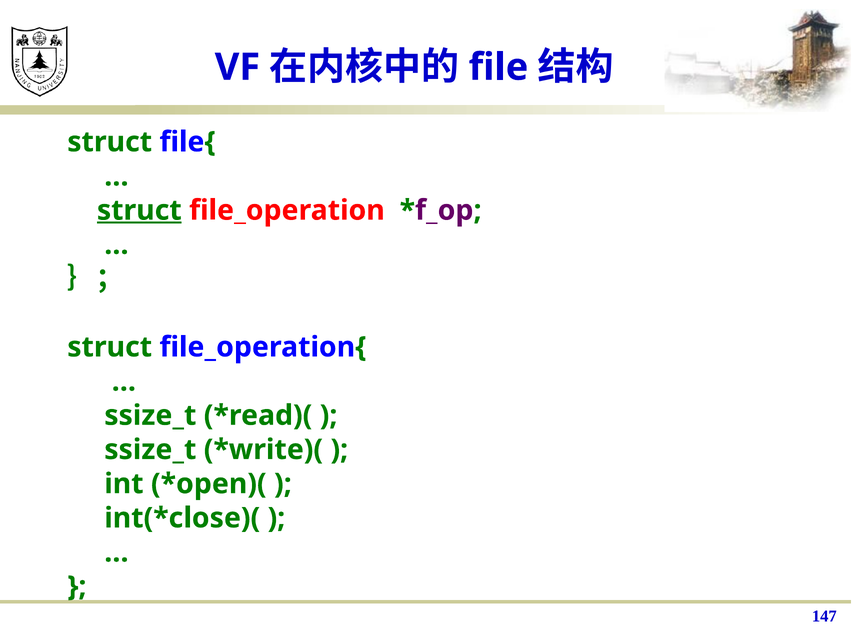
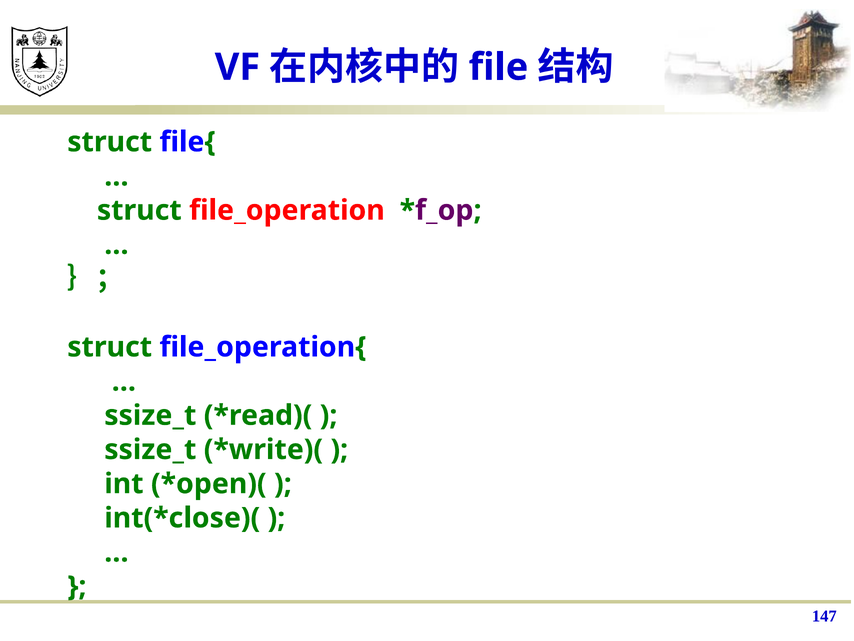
struct at (139, 210) underline: present -> none
